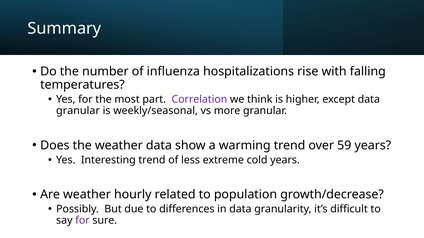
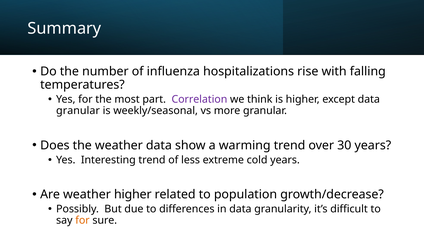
59: 59 -> 30
weather hourly: hourly -> higher
for at (83, 221) colour: purple -> orange
